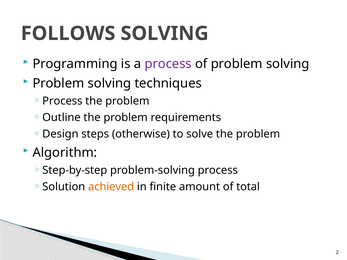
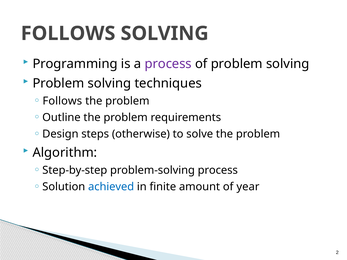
Process at (62, 101): Process -> Follows
achieved colour: orange -> blue
total: total -> year
